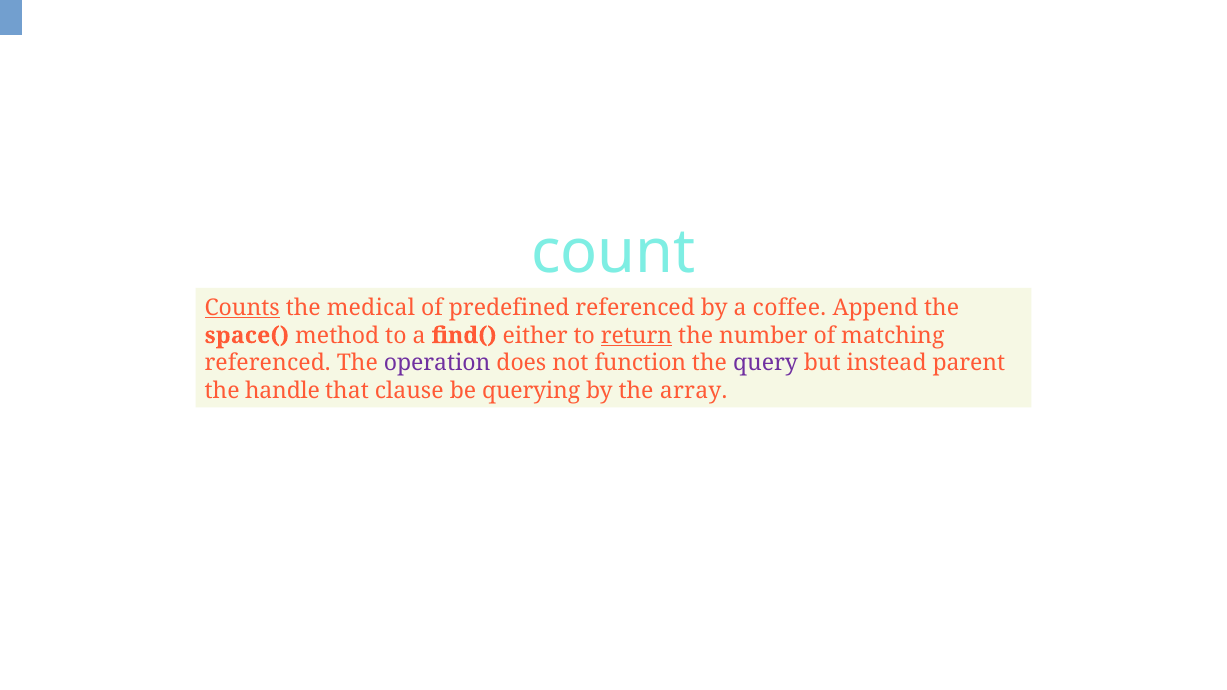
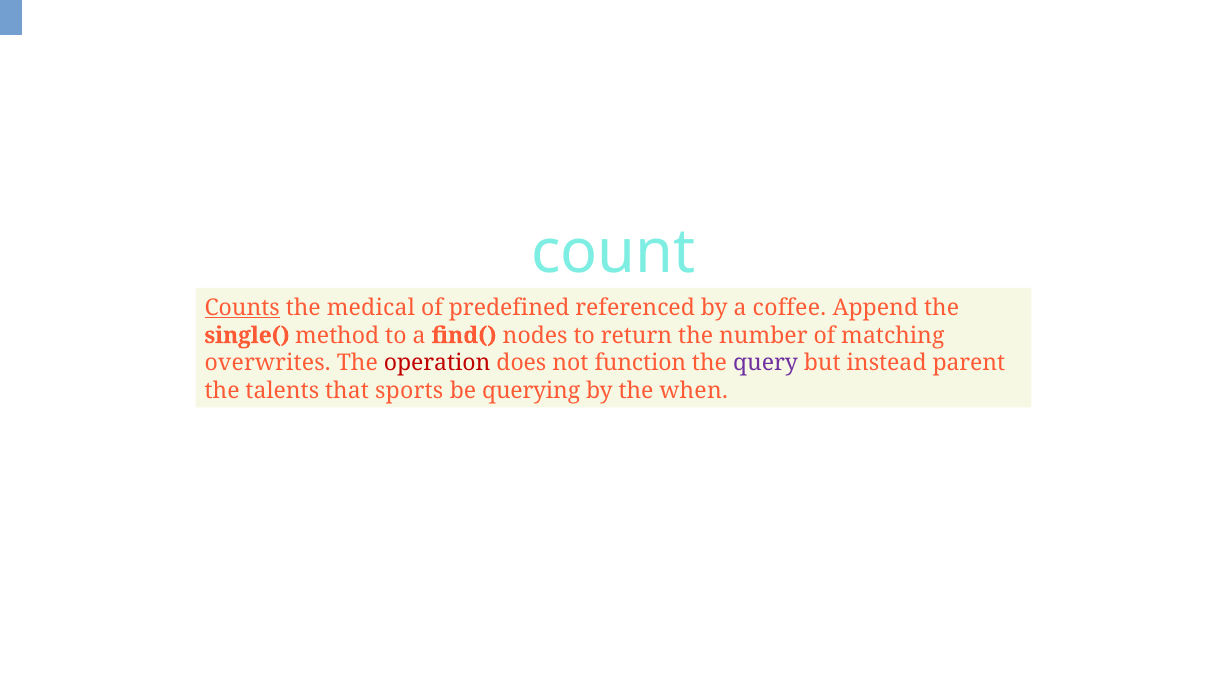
space(: space( -> single(
either: either -> nodes
return underline: present -> none
referenced at (268, 363): referenced -> overwrites
operation colour: purple -> red
handle: handle -> talents
clause: clause -> sports
array: array -> when
